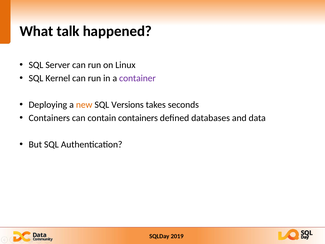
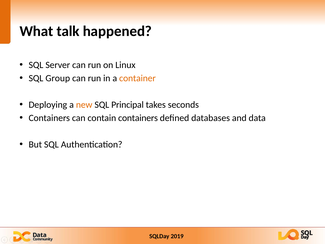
Kernel: Kernel -> Group
container colour: purple -> orange
Versions: Versions -> Principal
